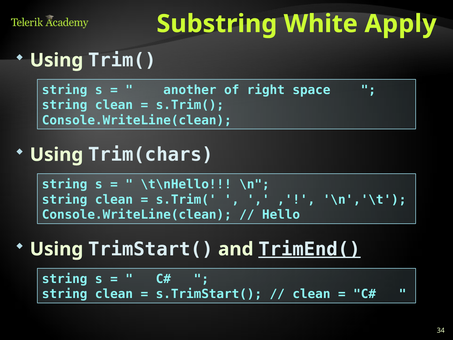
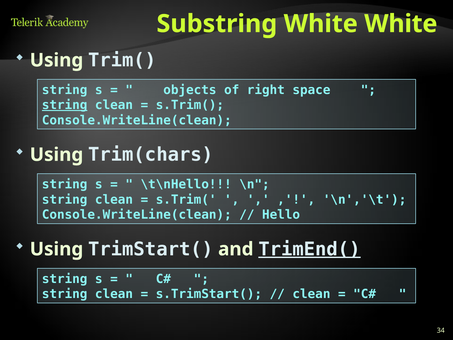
White Apply: Apply -> White
another: another -> objects
string at (65, 105) underline: none -> present
